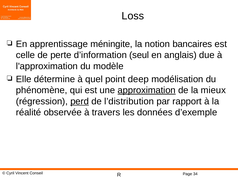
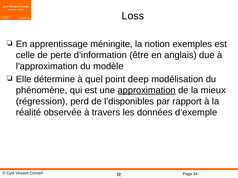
bancaires: bancaires -> exemples
seul: seul -> être
perd underline: present -> none
l’distribution: l’distribution -> l’disponibles
